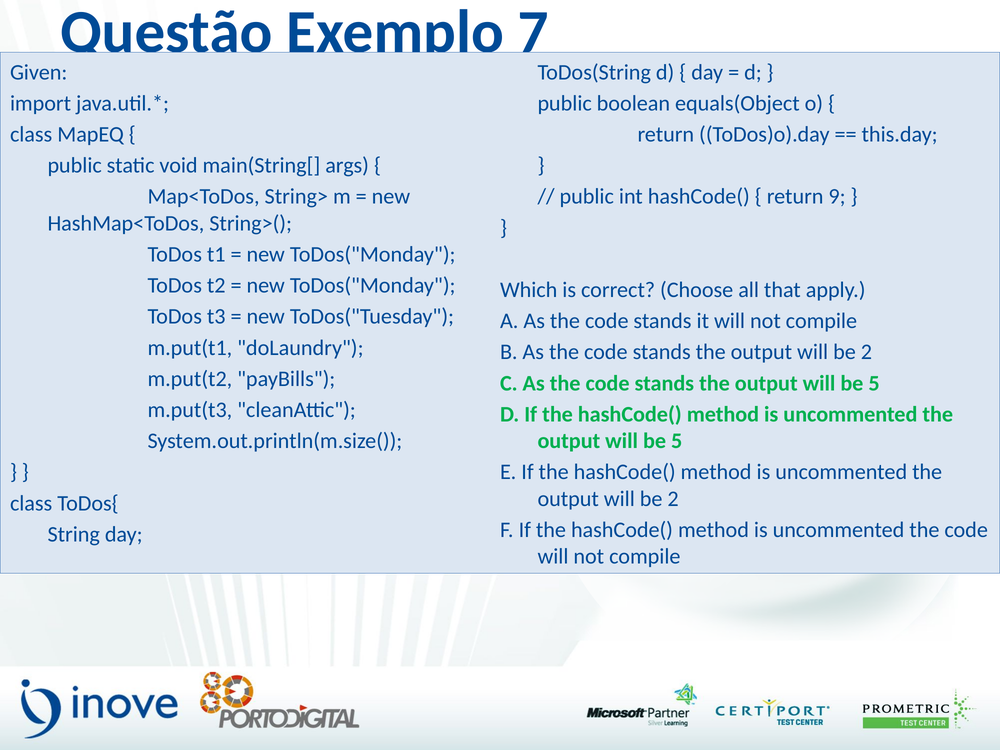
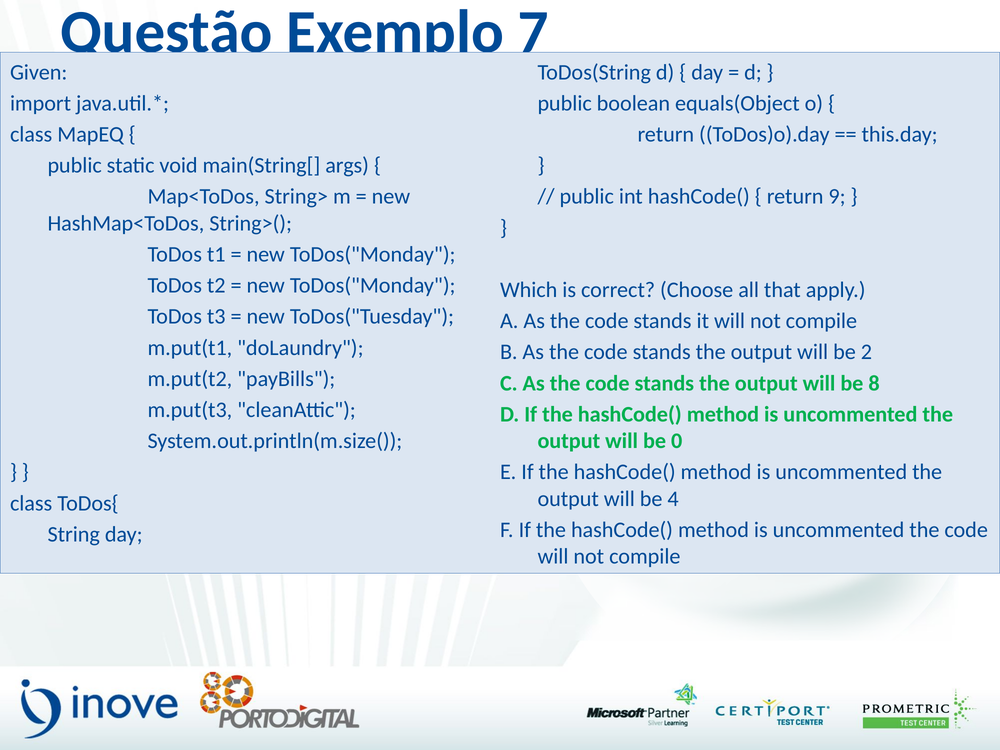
5 at (874, 383): 5 -> 8
5 at (677, 441): 5 -> 0
2 at (673, 499): 2 -> 4
